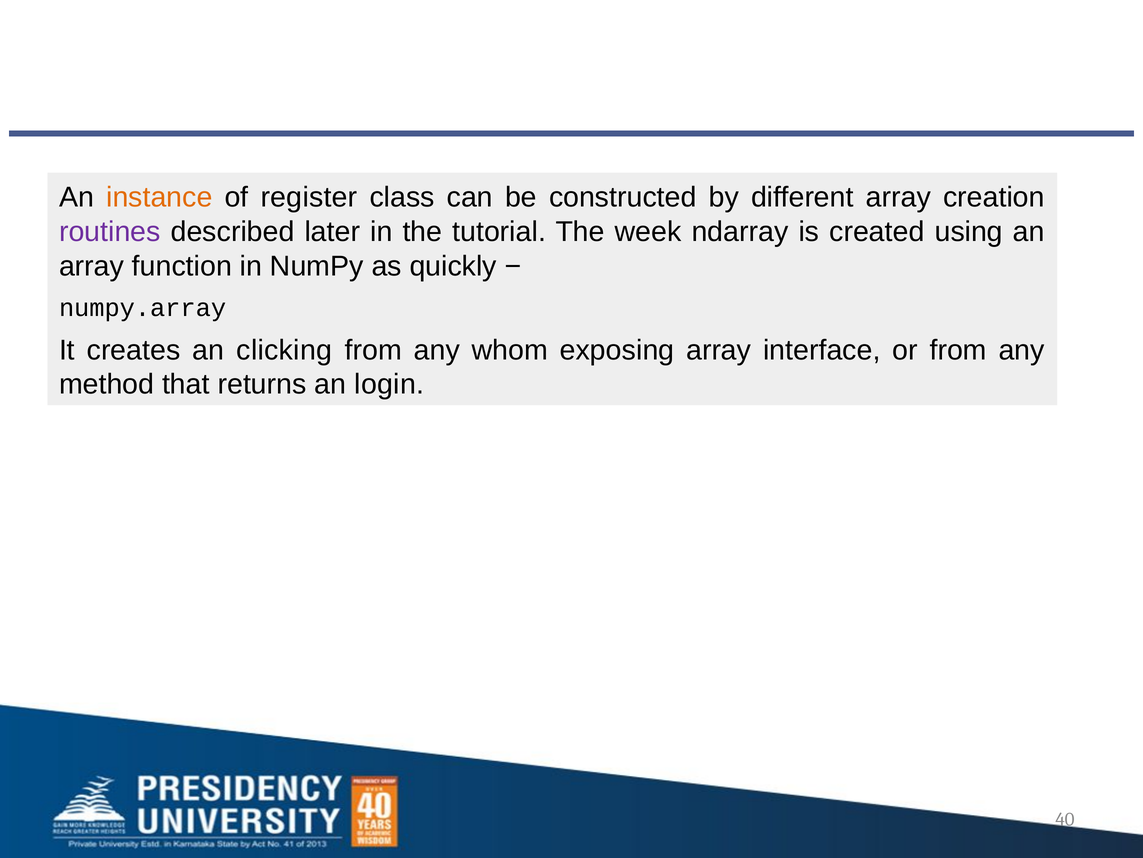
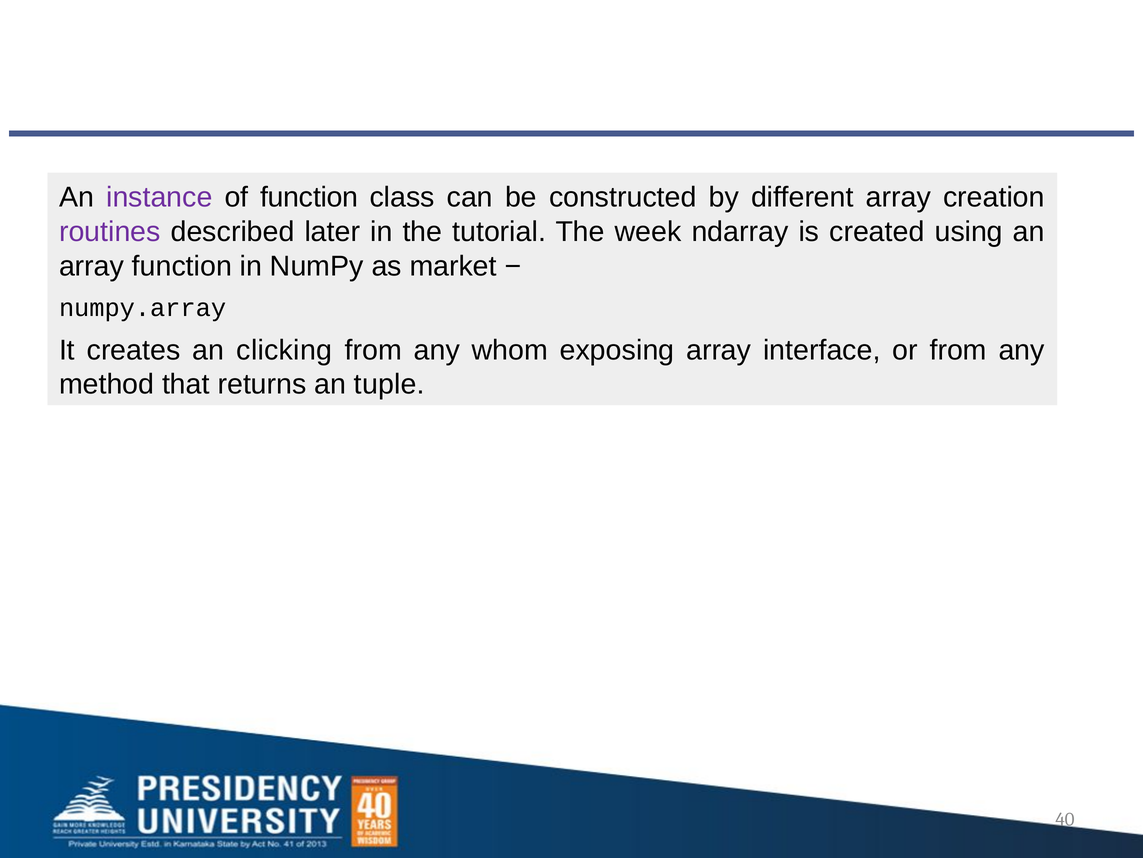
instance colour: orange -> purple
of register: register -> function
quickly: quickly -> market
login: login -> tuple
